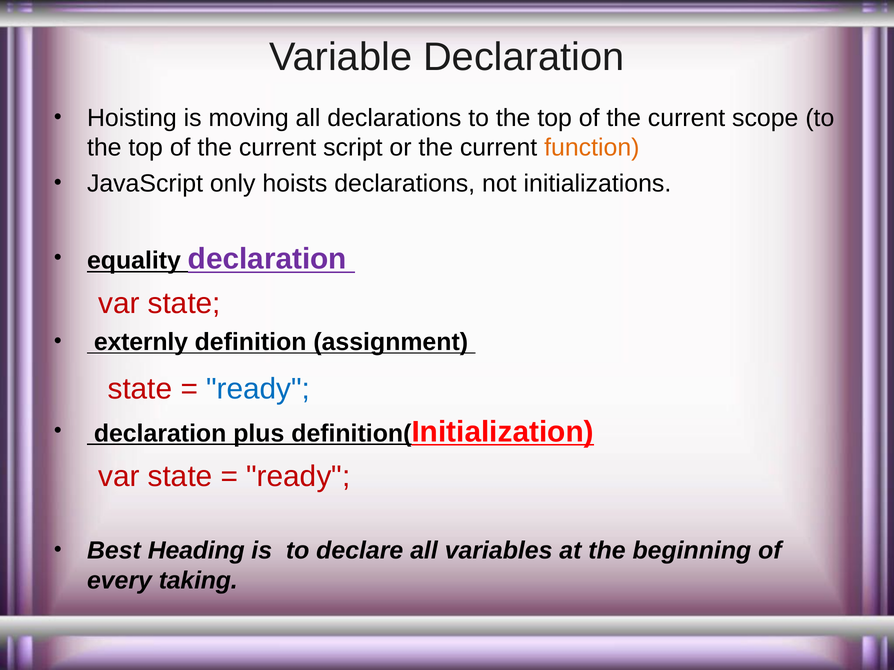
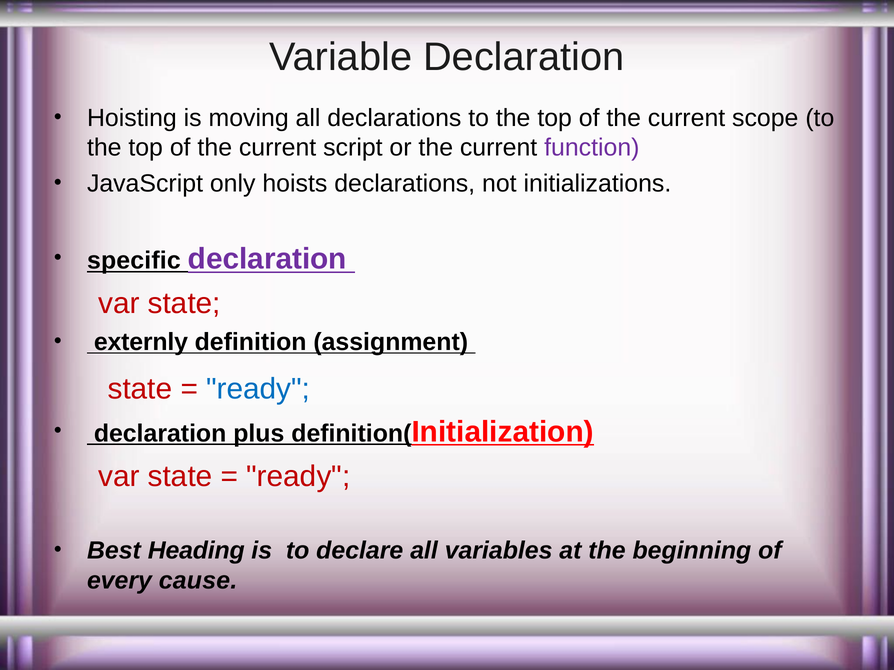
function colour: orange -> purple
equality: equality -> specific
taking: taking -> cause
